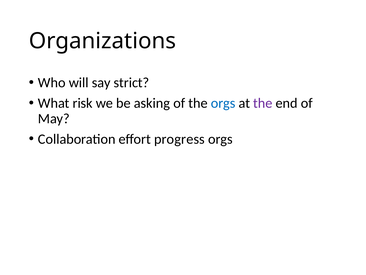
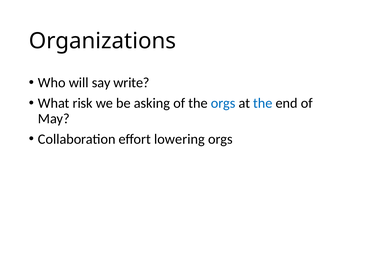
strict: strict -> write
the at (263, 103) colour: purple -> blue
progress: progress -> lowering
